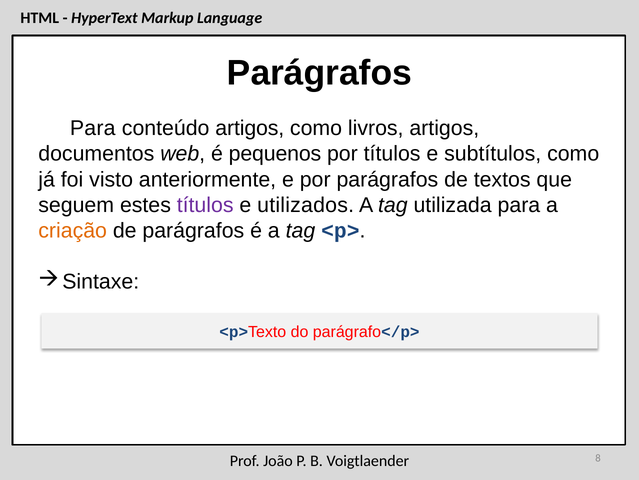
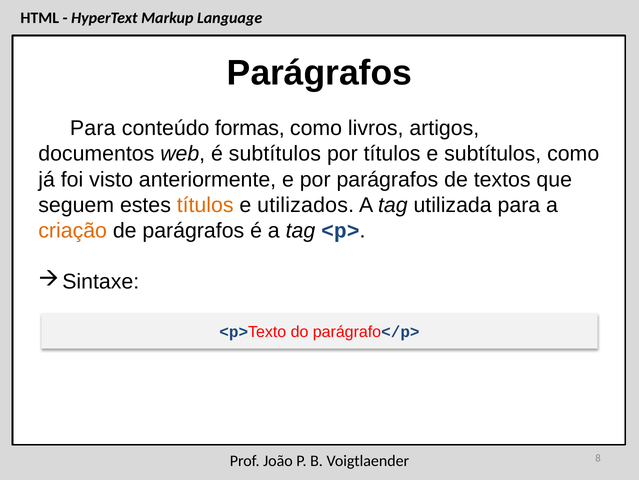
conteúdo artigos: artigos -> formas
é pequenos: pequenos -> subtítulos
títulos at (205, 205) colour: purple -> orange
